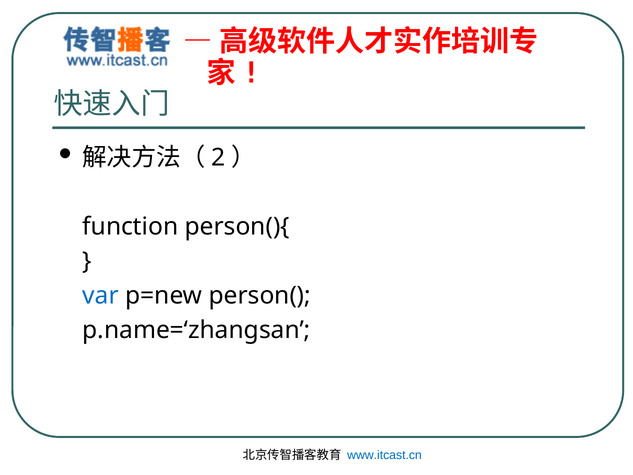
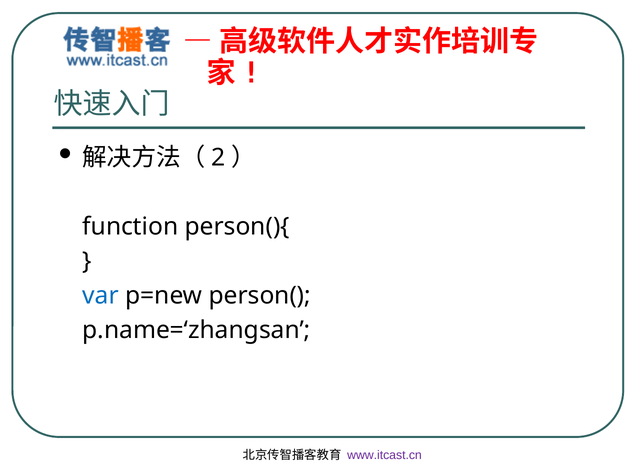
www.itcast.cn colour: blue -> purple
